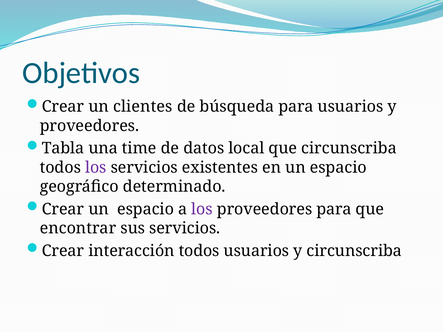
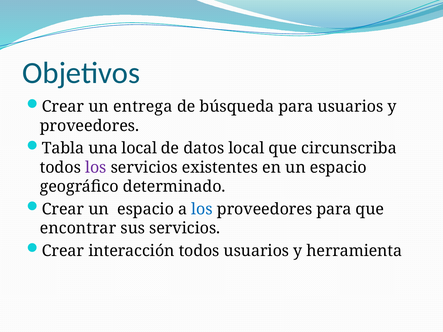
clientes: clientes -> entrega
una time: time -> local
los at (202, 209) colour: purple -> blue
y circunscriba: circunscriba -> herramienta
